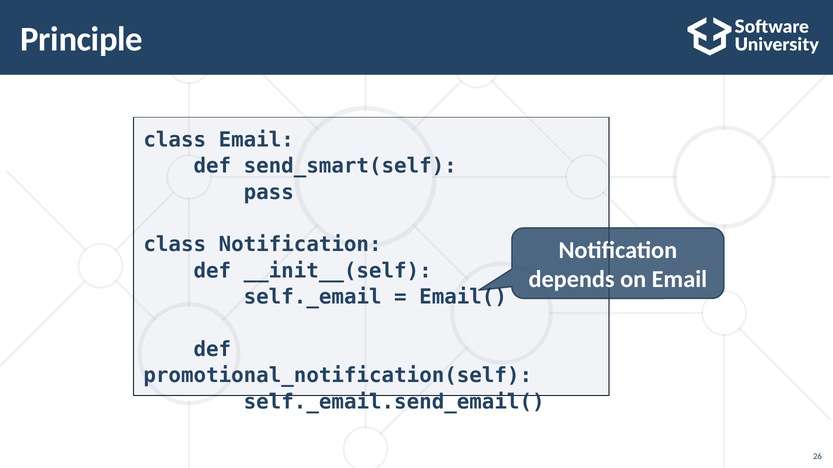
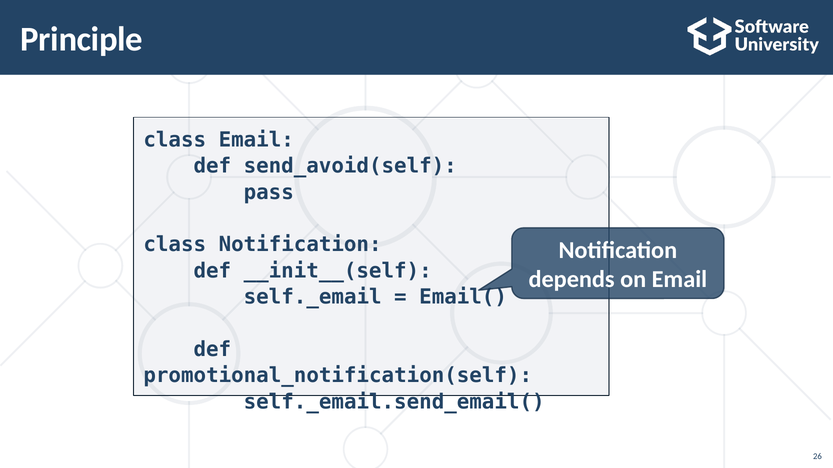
send_smart(self: send_smart(self -> send_avoid(self
